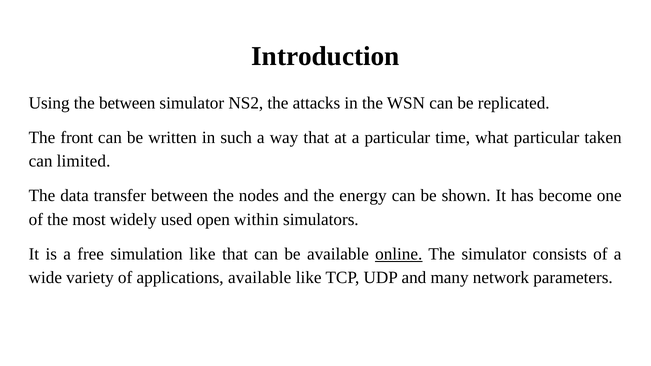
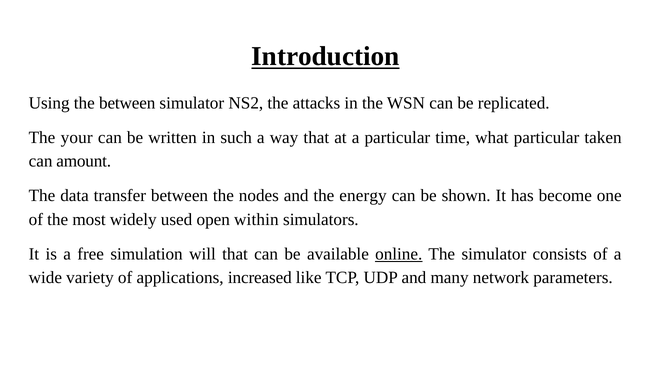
Introduction underline: none -> present
front: front -> your
limited: limited -> amount
simulation like: like -> will
applications available: available -> increased
